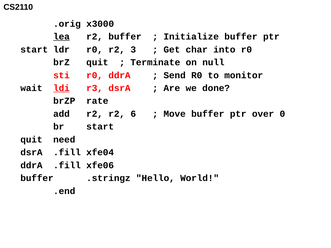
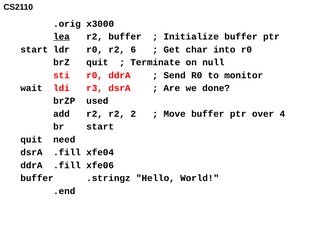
3: 3 -> 6
ldi underline: present -> none
rate: rate -> used
6: 6 -> 2
0: 0 -> 4
